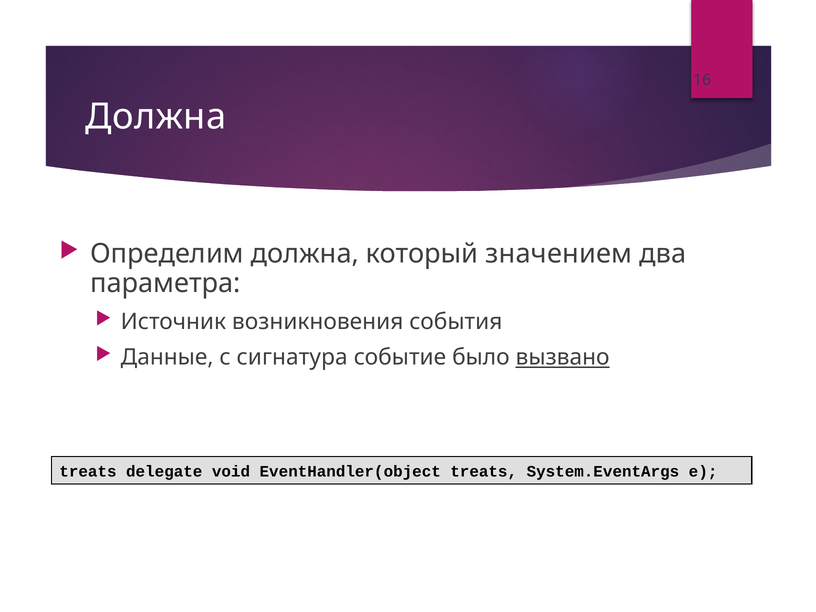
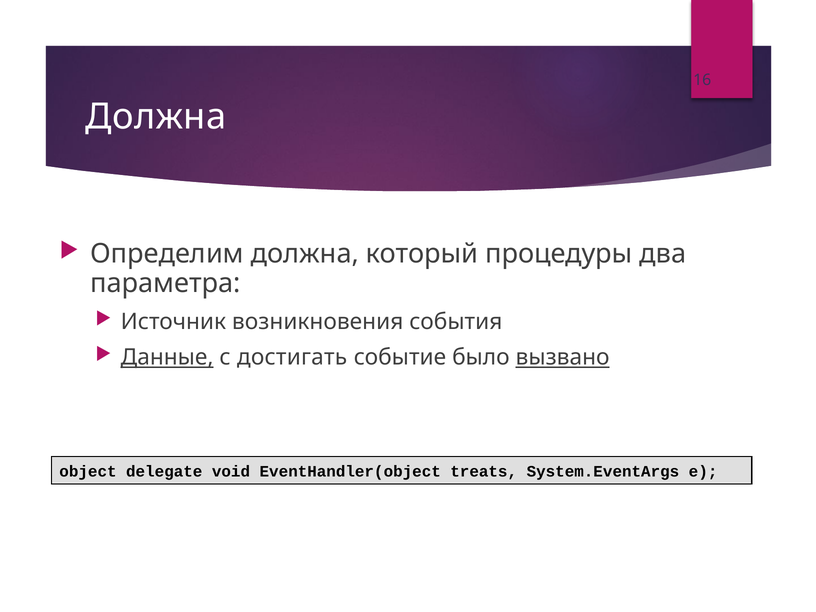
значением: значением -> процедуры
Данные underline: none -> present
сигнатура: сигнатура -> достигать
treats at (88, 471): treats -> object
